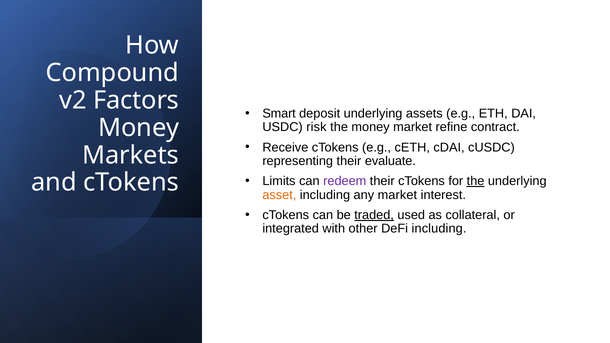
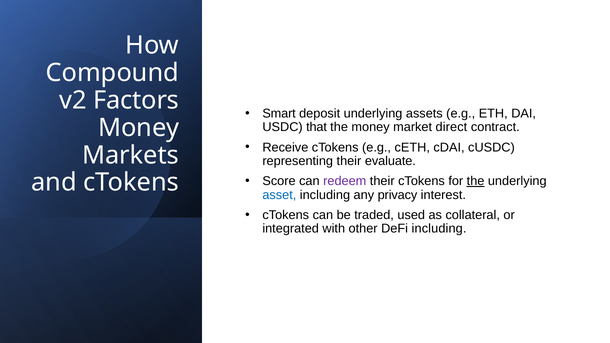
risk: risk -> that
refine: refine -> direct
Limits: Limits -> Score
asset colour: orange -> blue
any market: market -> privacy
traded underline: present -> none
